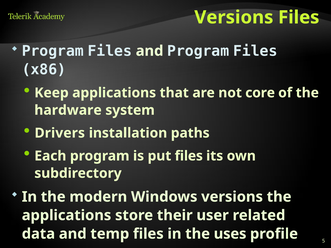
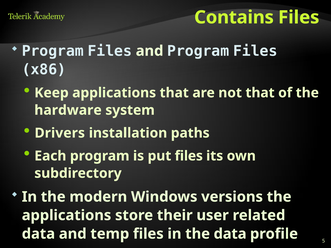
Versions at (234, 17): Versions -> Contains
not core: core -> that
the uses: uses -> data
